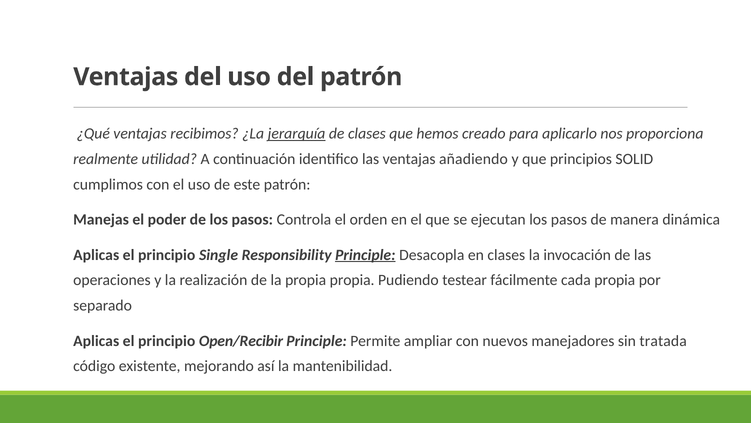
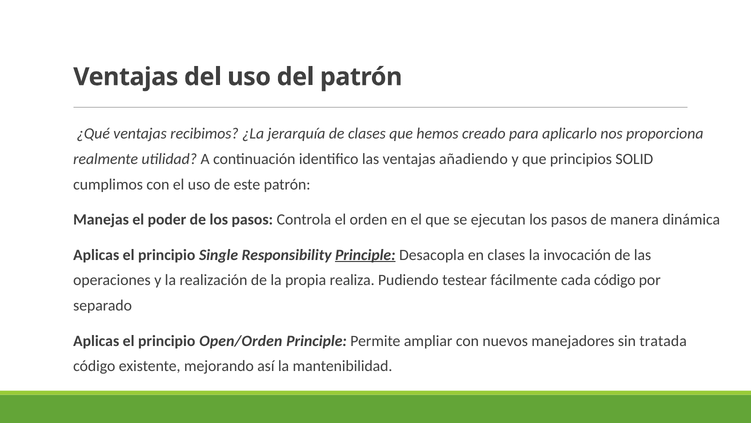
jerarquía underline: present -> none
propia propia: propia -> realiza
cada propia: propia -> código
Open/Recibir: Open/Recibir -> Open/Orden
